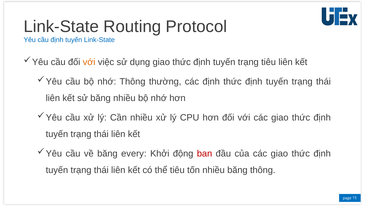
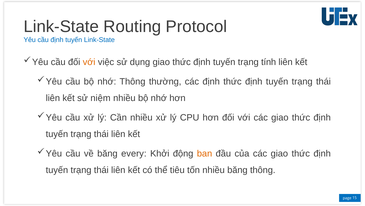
trạng tiêu: tiêu -> tính
sử băng: băng -> niệm
ban colour: red -> orange
